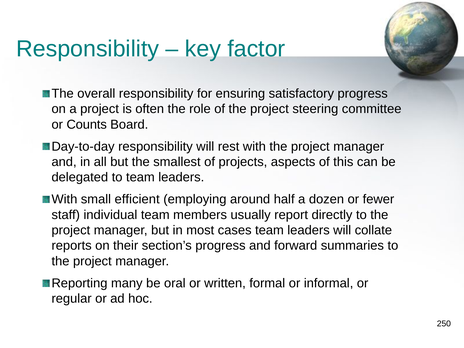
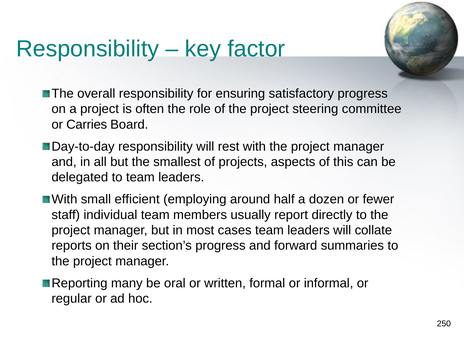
Counts: Counts -> Carries
